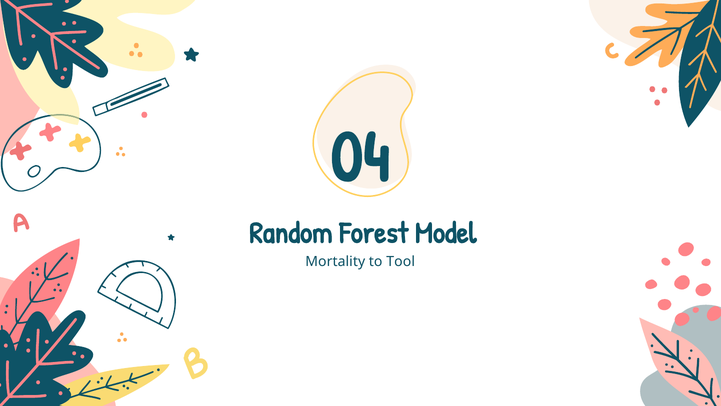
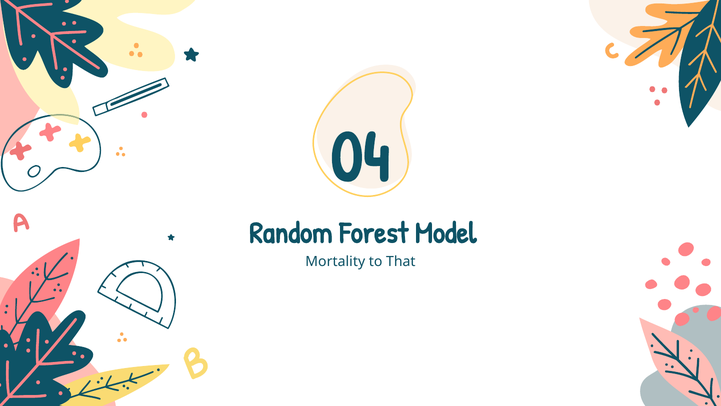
Tool: Tool -> That
